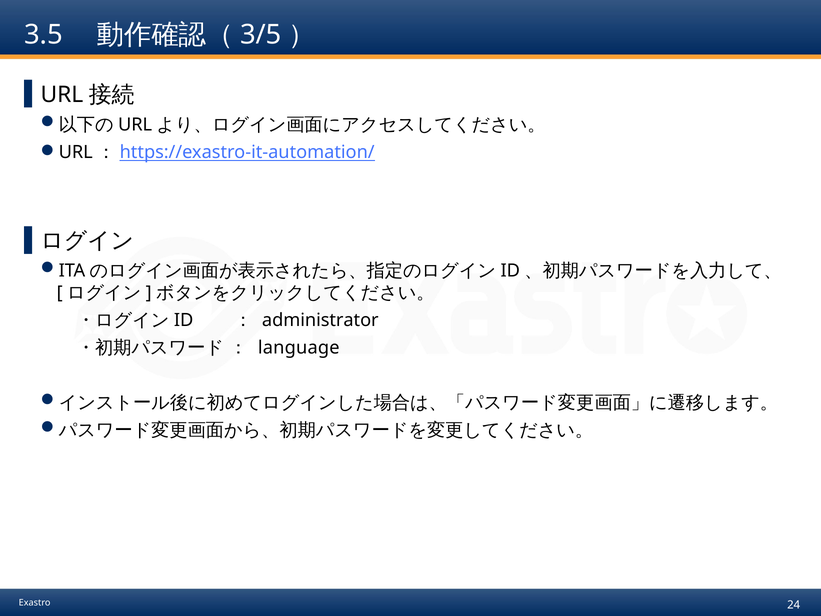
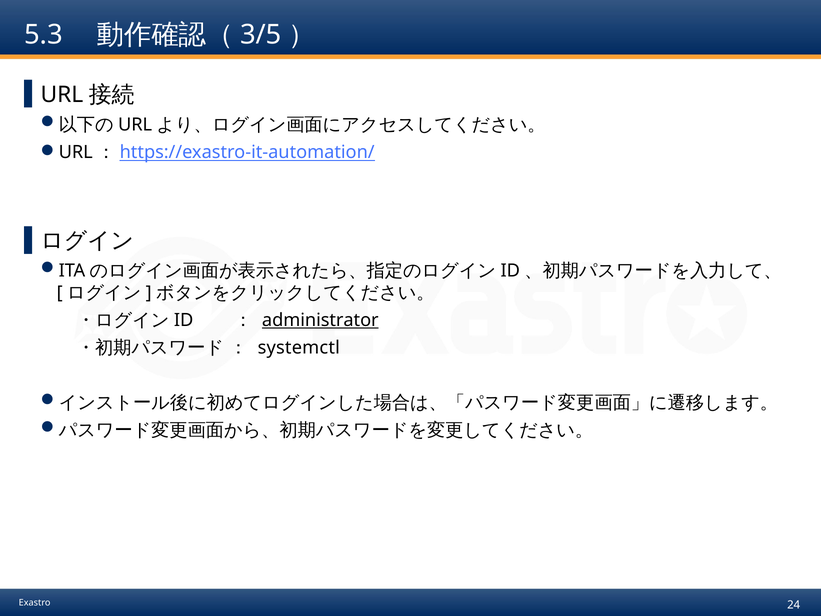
3.5: 3.5 -> 5.3
administrator underline: none -> present
language: language -> systemctl
